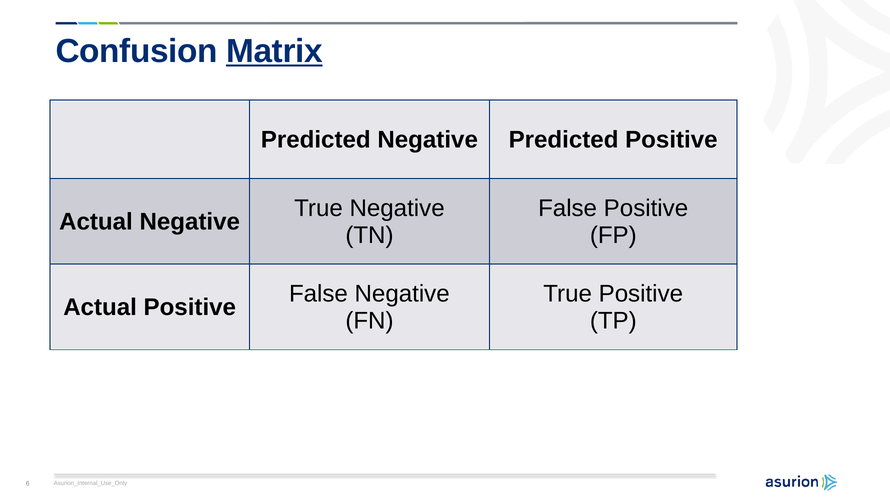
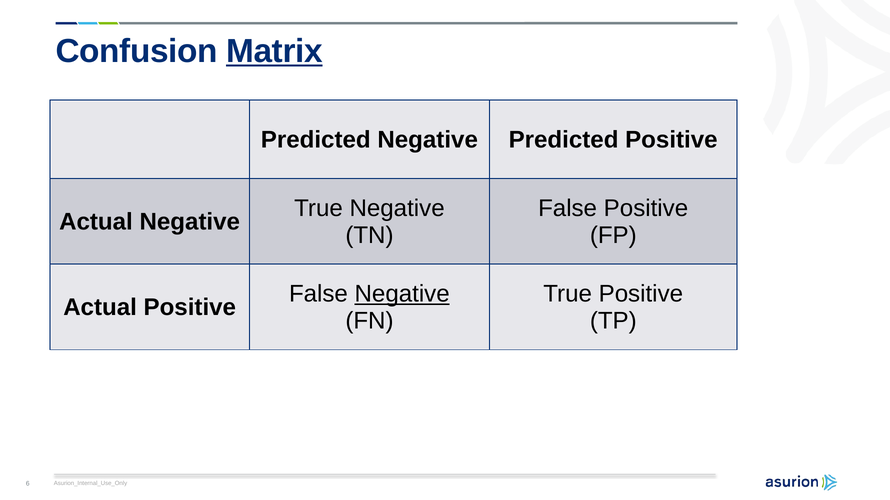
Negative at (402, 294) underline: none -> present
